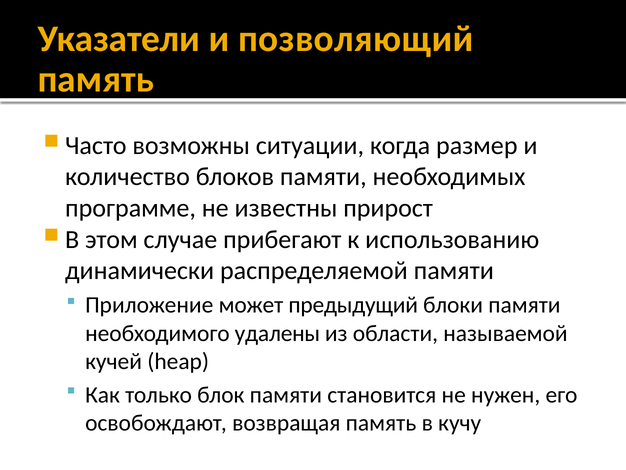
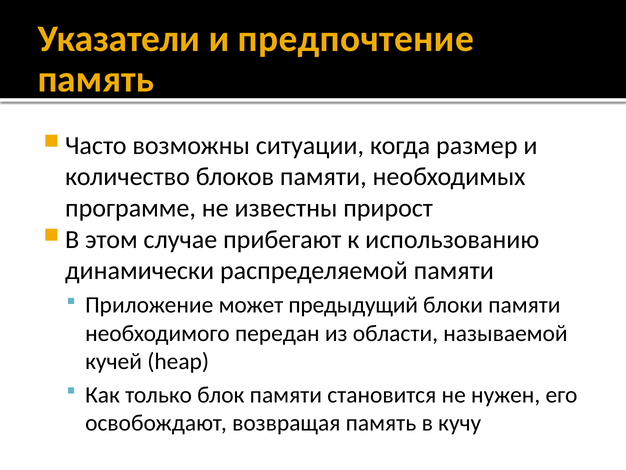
позволяющий: позволяющий -> предпочтение
удалены: удалены -> передан
